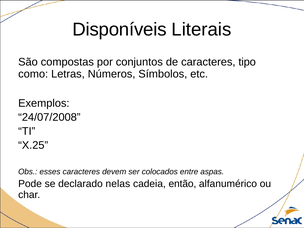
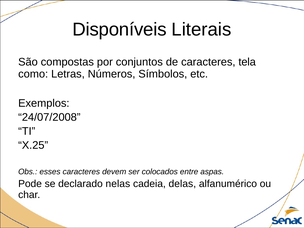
tipo: tipo -> tela
então: então -> delas
